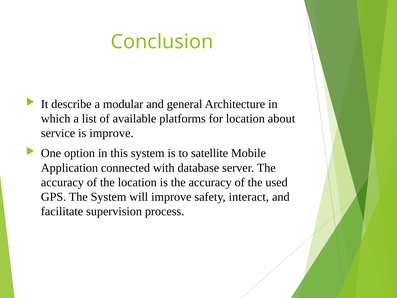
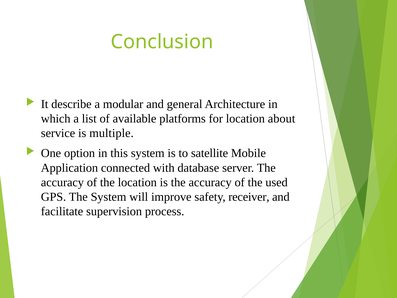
is improve: improve -> multiple
interact: interact -> receiver
